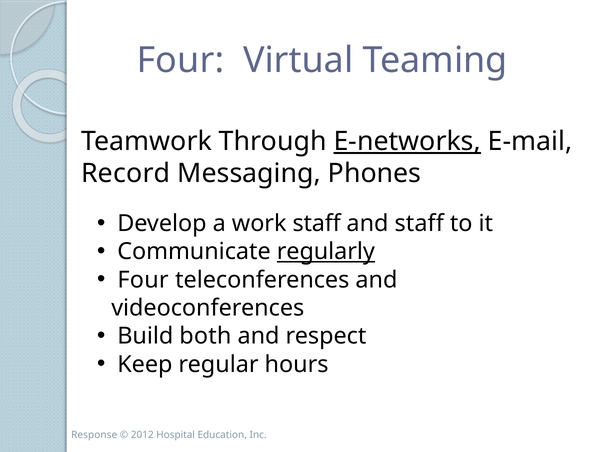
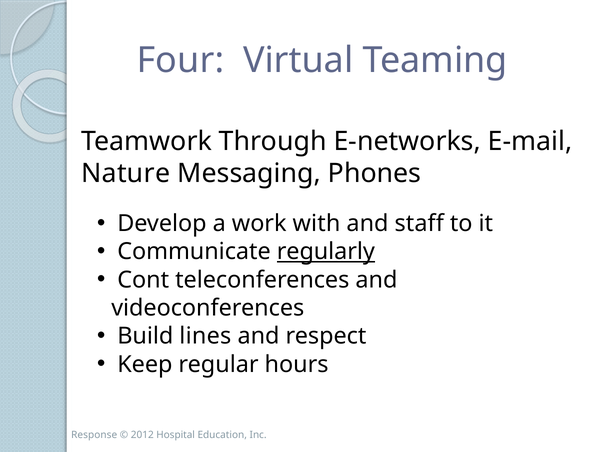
E-networks underline: present -> none
Record: Record -> Nature
work staff: staff -> with
Four at (143, 280): Four -> Cont
both: both -> lines
